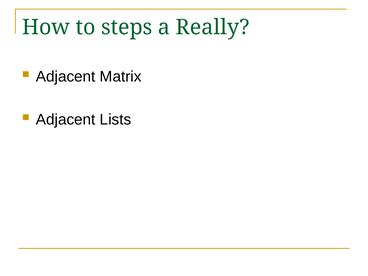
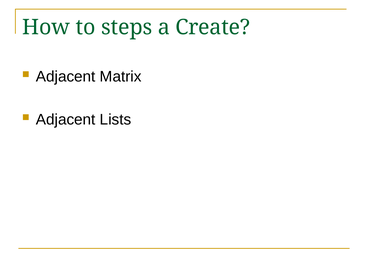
Really: Really -> Create
